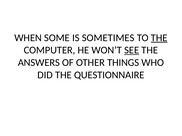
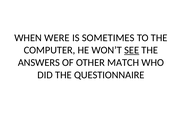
SOME: SOME -> WERE
THE at (159, 38) underline: present -> none
THINGS: THINGS -> MATCH
